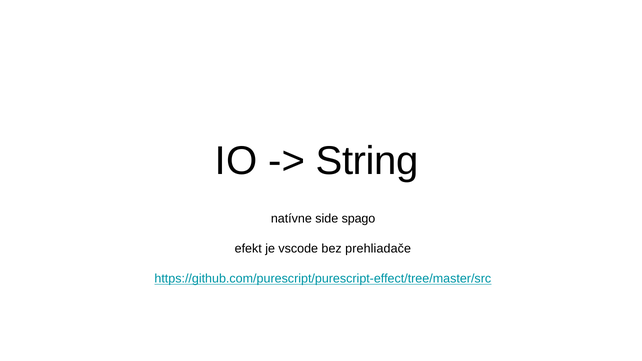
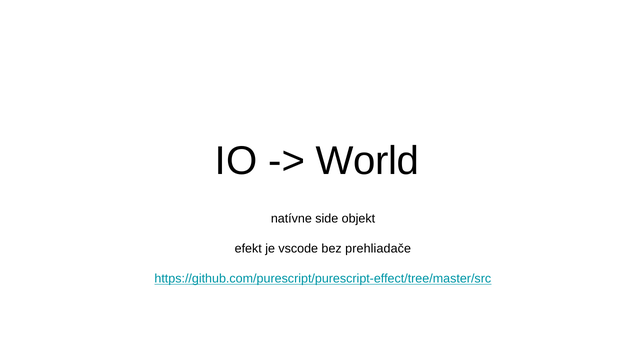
String: String -> World
spago: spago -> objekt
